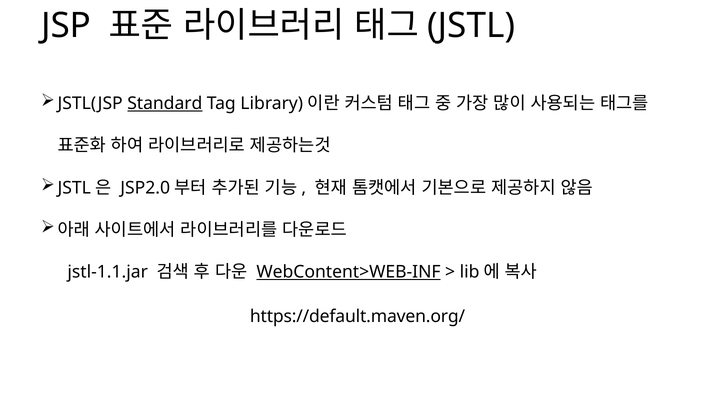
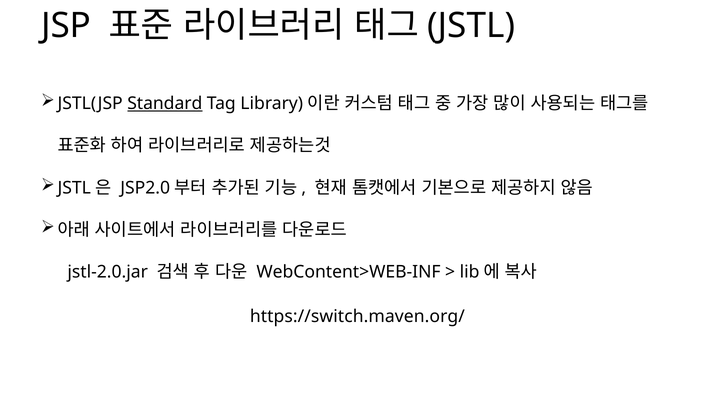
jstl-1.1.jar: jstl-1.1.jar -> jstl-2.0.jar
WebContent>WEB-INF underline: present -> none
https://default.maven.org/: https://default.maven.org/ -> https://switch.maven.org/
